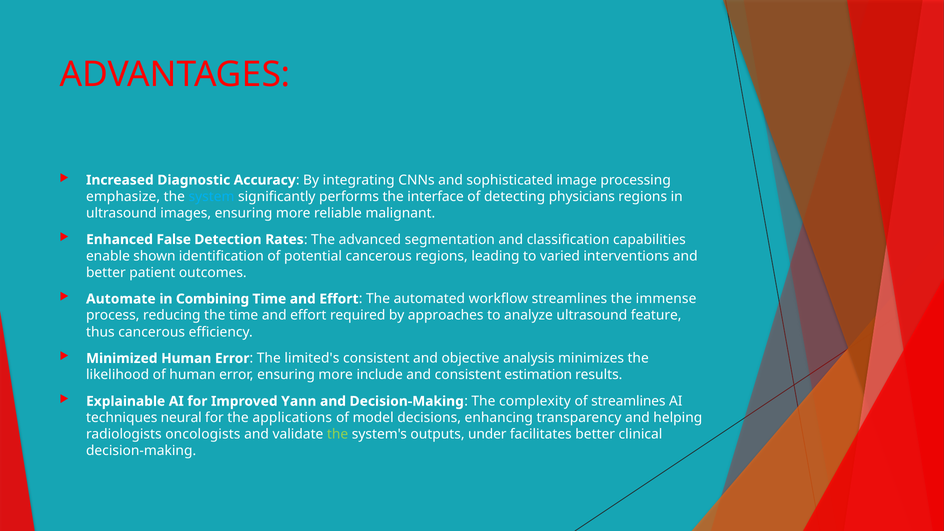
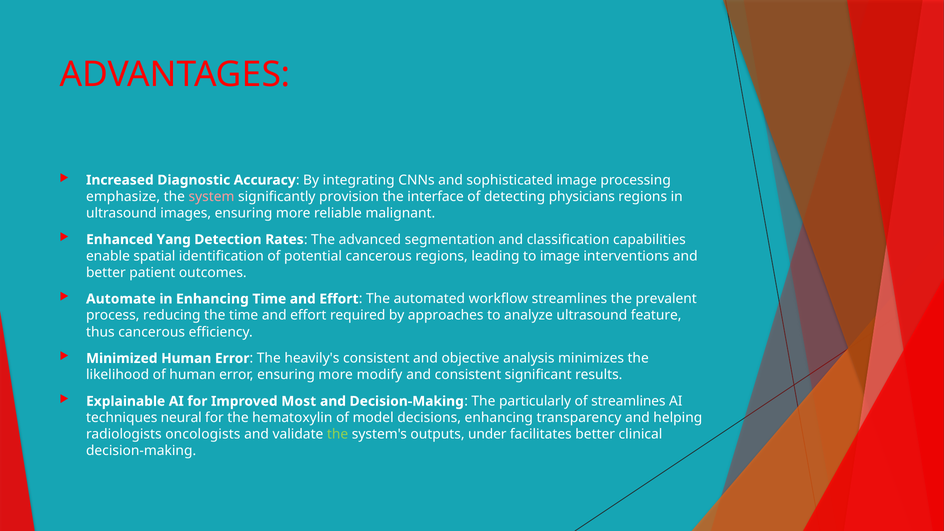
system colour: light blue -> pink
performs: performs -> provision
False: False -> Yang
shown: shown -> spatial
to varied: varied -> image
in Combining: Combining -> Enhancing
immense: immense -> prevalent
limited's: limited's -> heavily's
include: include -> modify
estimation: estimation -> significant
Yann: Yann -> Most
complexity: complexity -> particularly
applications: applications -> hematoxylin
